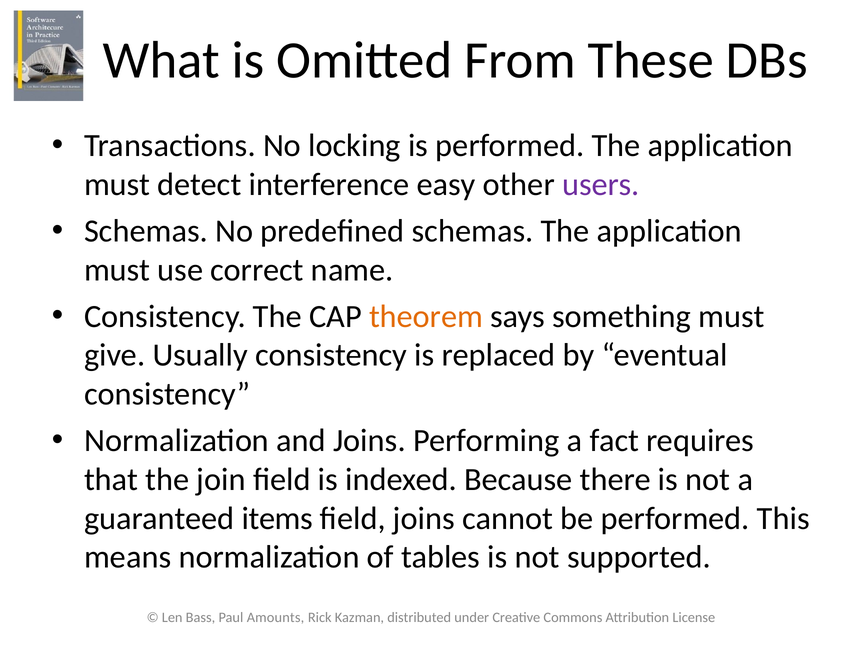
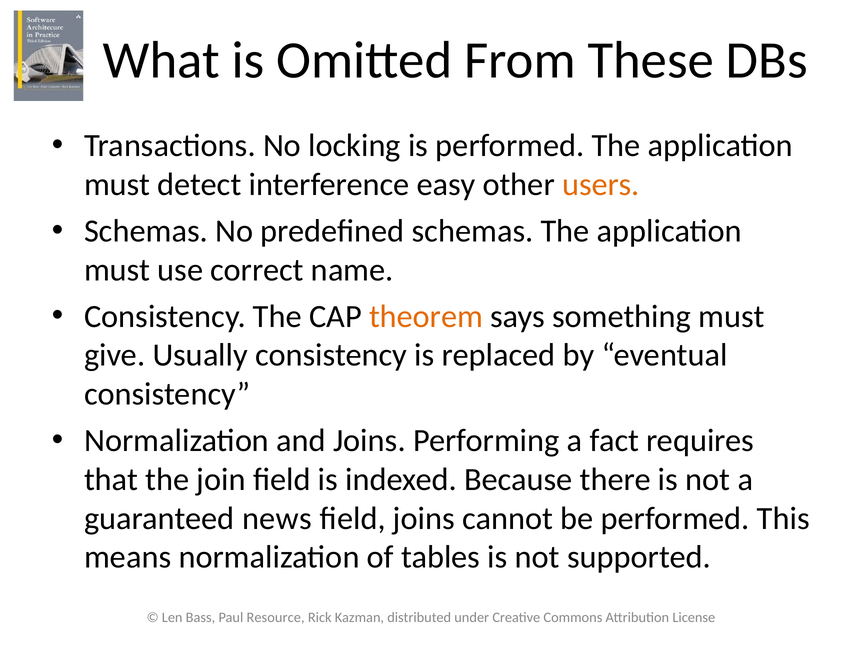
users colour: purple -> orange
items: items -> news
Amounts: Amounts -> Resource
